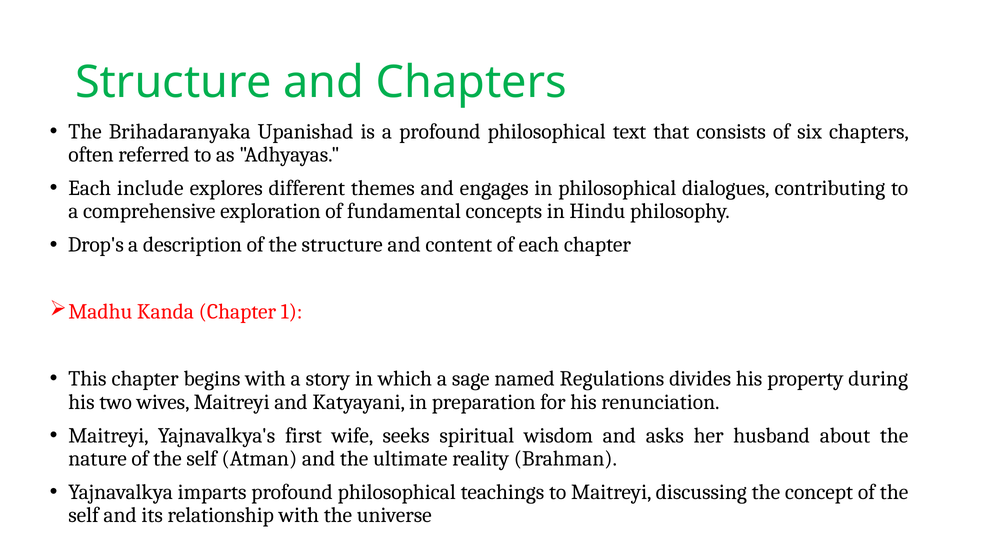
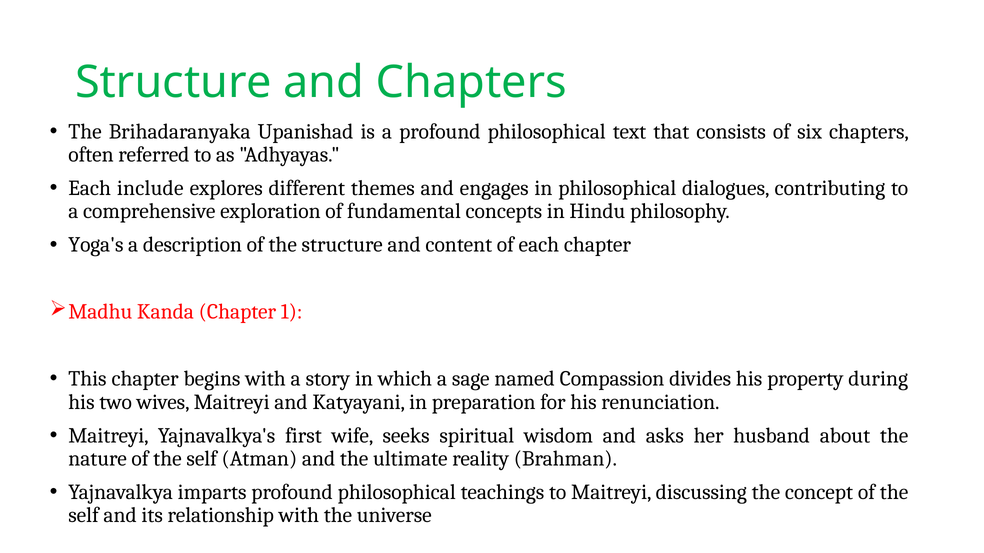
Drop's: Drop's -> Yoga's
Regulations: Regulations -> Compassion
